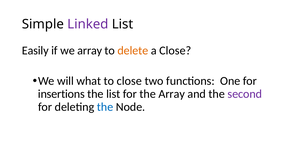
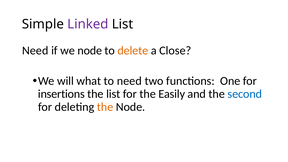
Easily at (35, 51): Easily -> Need
we array: array -> node
to close: close -> need
the Array: Array -> Easily
second colour: purple -> blue
the at (105, 107) colour: blue -> orange
